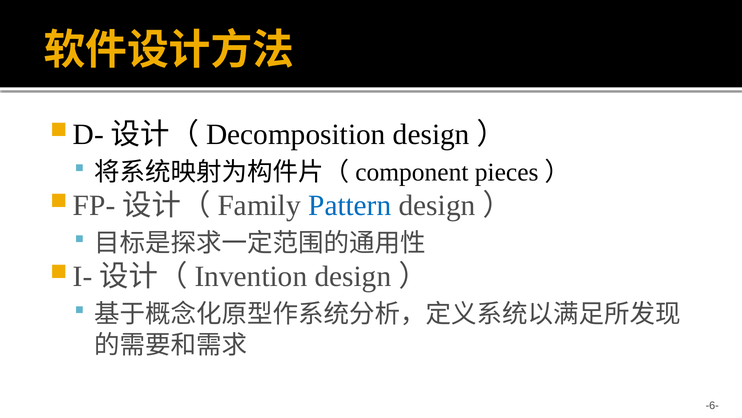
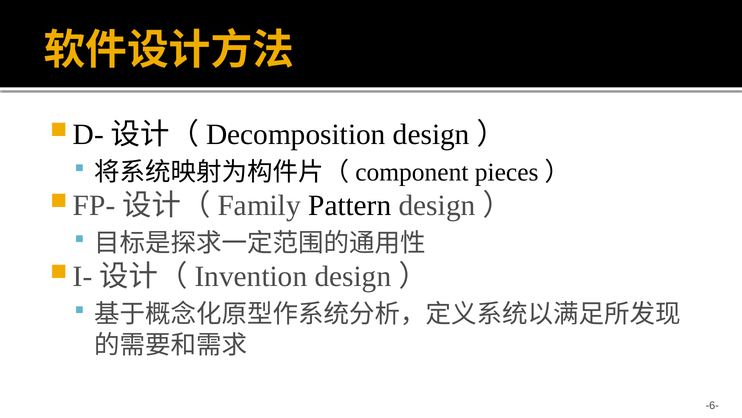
Pattern colour: blue -> black
